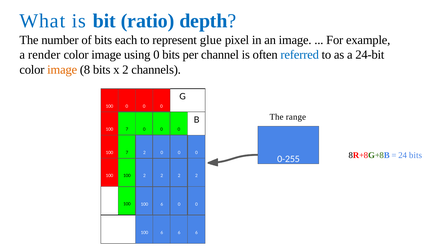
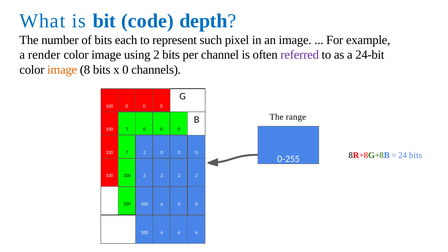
ratio: ratio -> code
glue: glue -> such
using 0: 0 -> 2
referred colour: blue -> purple
x 2: 2 -> 0
